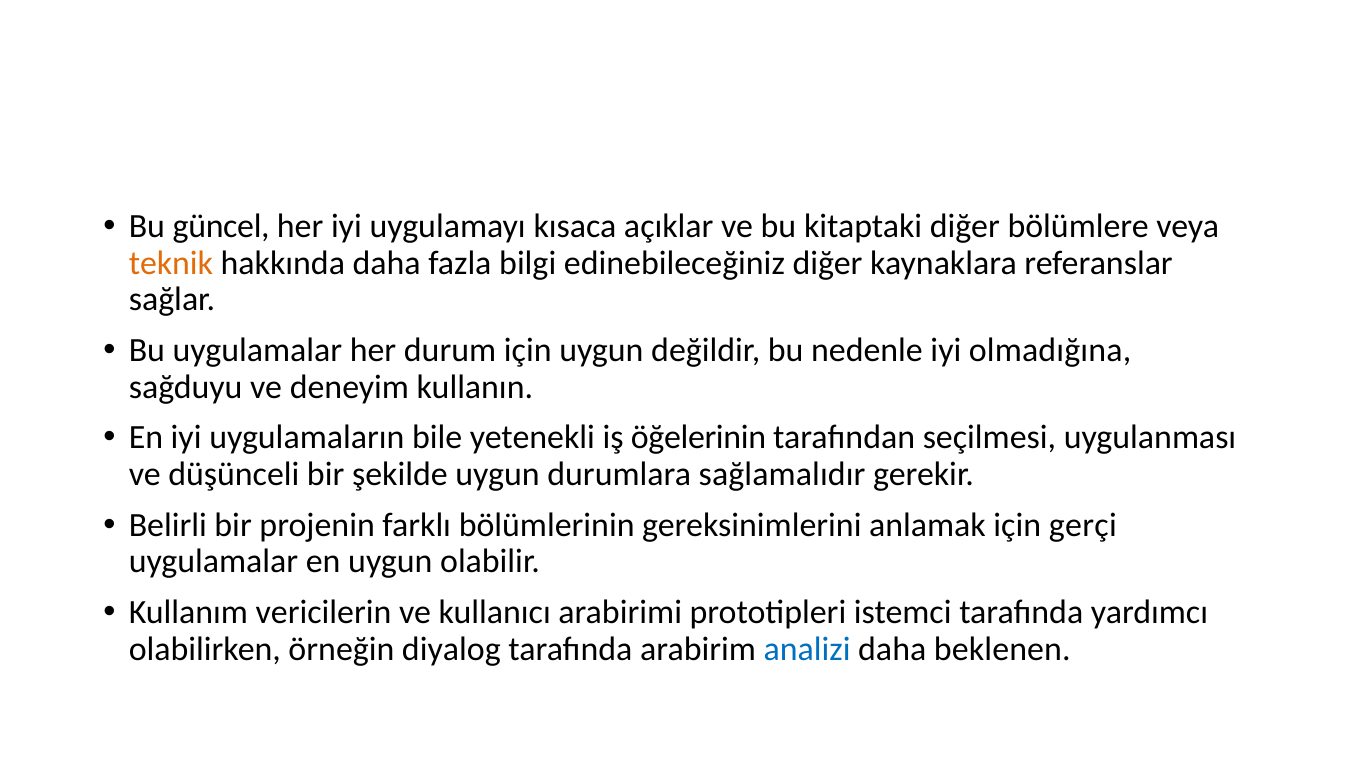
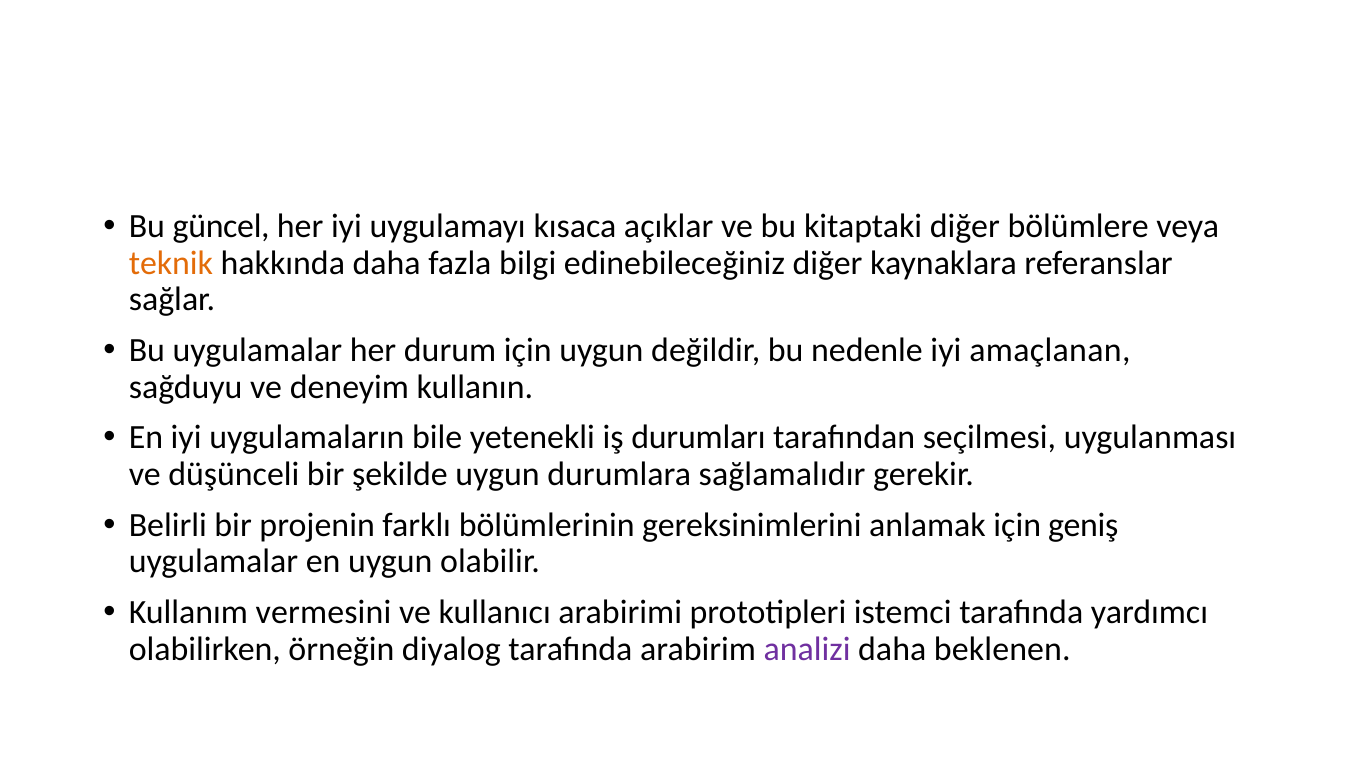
olmadığına: olmadığına -> amaçlanan
öğelerinin: öğelerinin -> durumları
gerçi: gerçi -> geniş
vericilerin: vericilerin -> vermesini
analizi colour: blue -> purple
